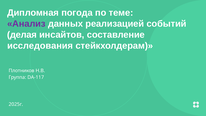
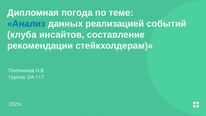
Анализ colour: purple -> blue
делая: делая -> клуба
исследования: исследования -> рекомендации
